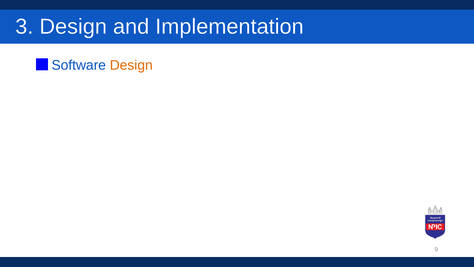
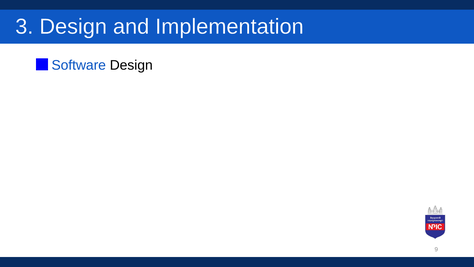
Design at (131, 65) colour: orange -> black
